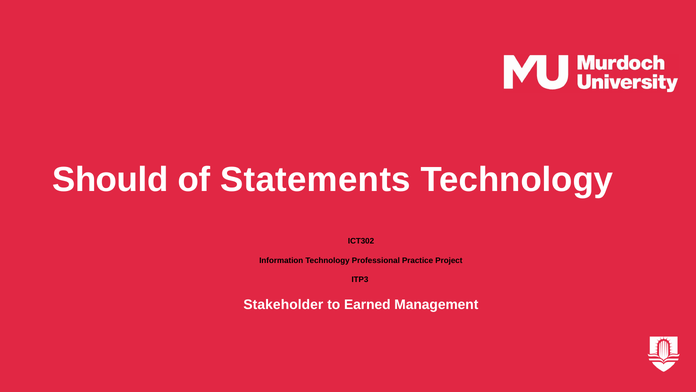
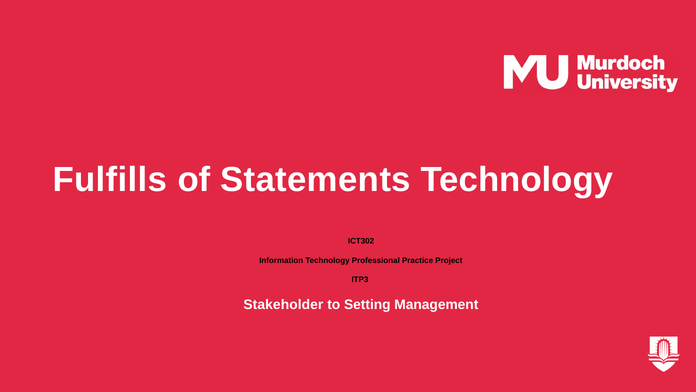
Should: Should -> Fulfills
Earned: Earned -> Setting
